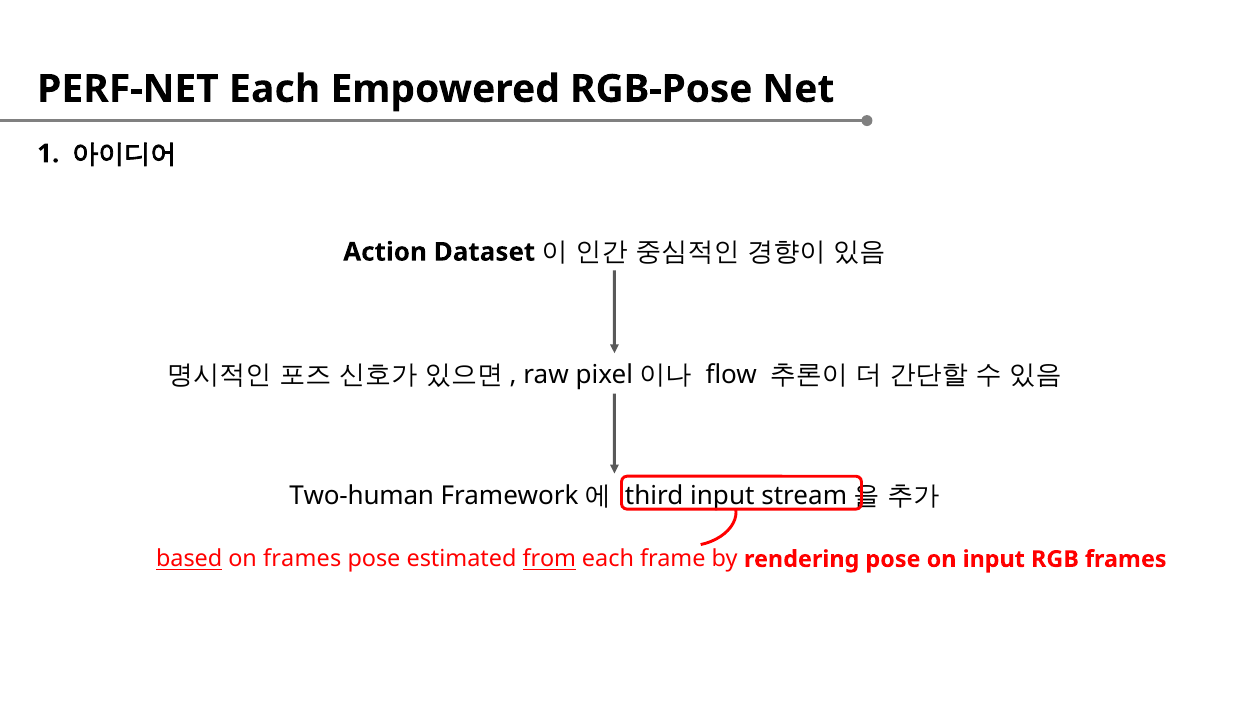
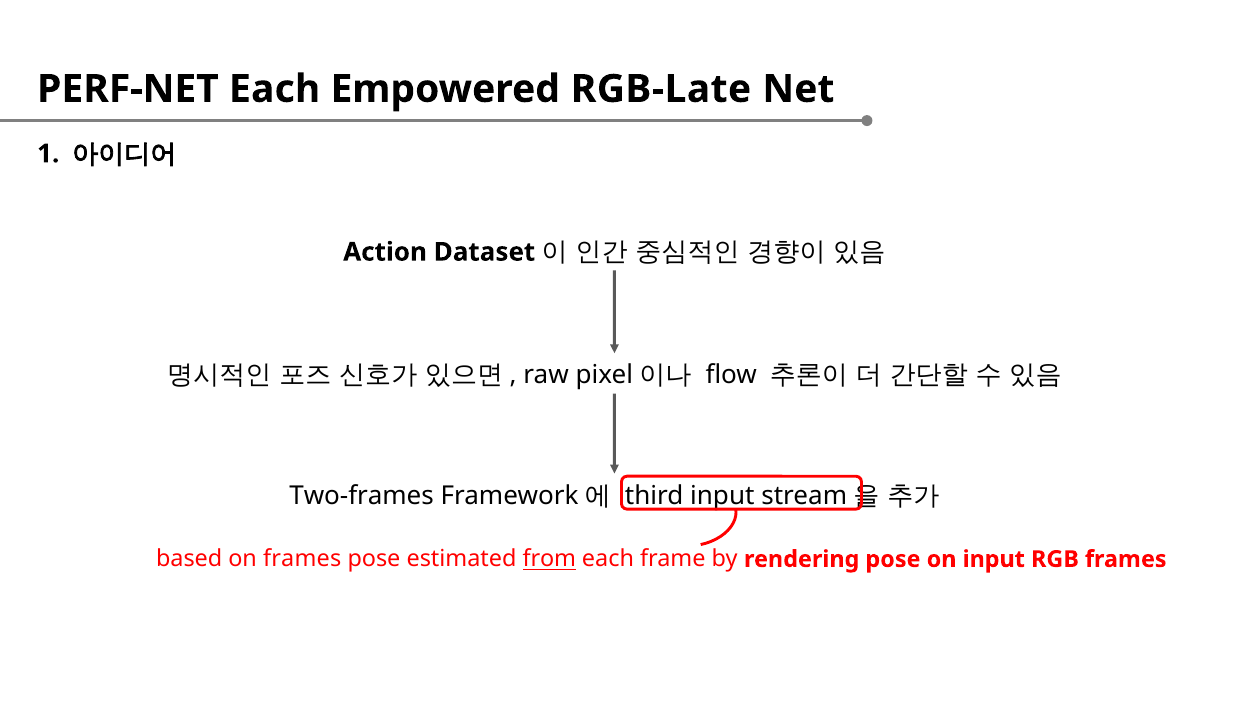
RGB-Pose: RGB-Pose -> RGB-Late
Two-human: Two-human -> Two-frames
based underline: present -> none
